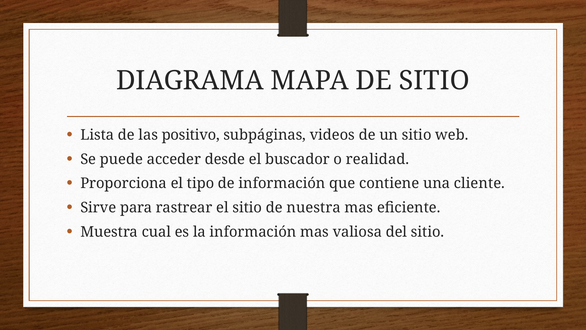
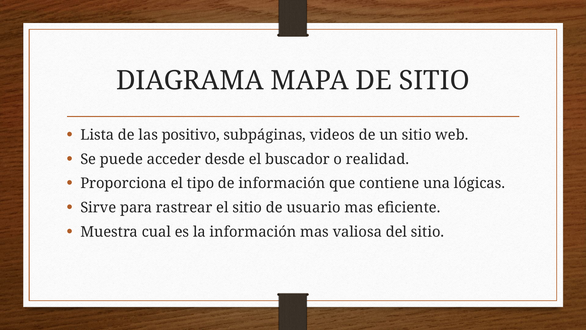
cliente: cliente -> lógicas
nuestra: nuestra -> usuario
